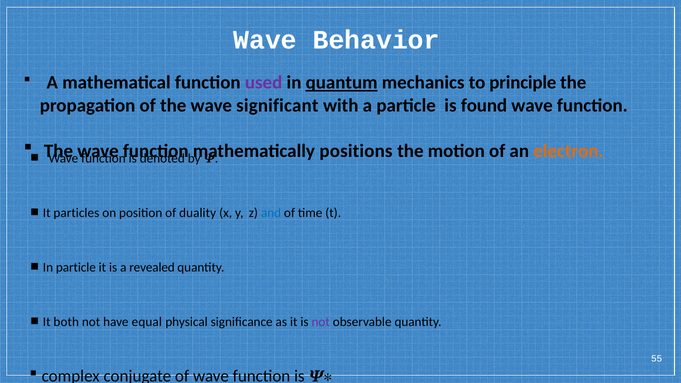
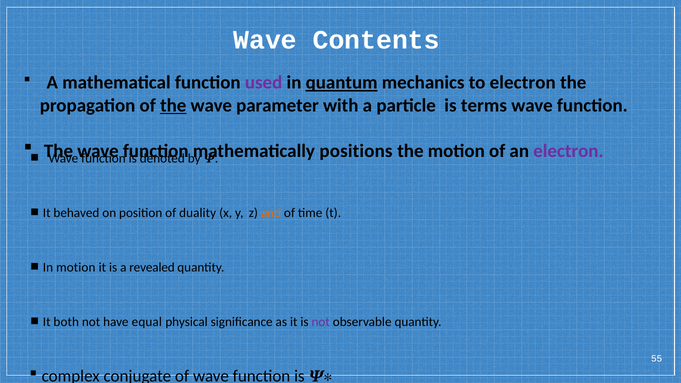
Behavior: Behavior -> Contents
to principle: principle -> electron
the at (173, 105) underline: none -> present
significant: significant -> parameter
found: found -> terms
electron at (568, 151) colour: orange -> purple
particles: particles -> behaved
and colour: blue -> orange
In particle: particle -> motion
